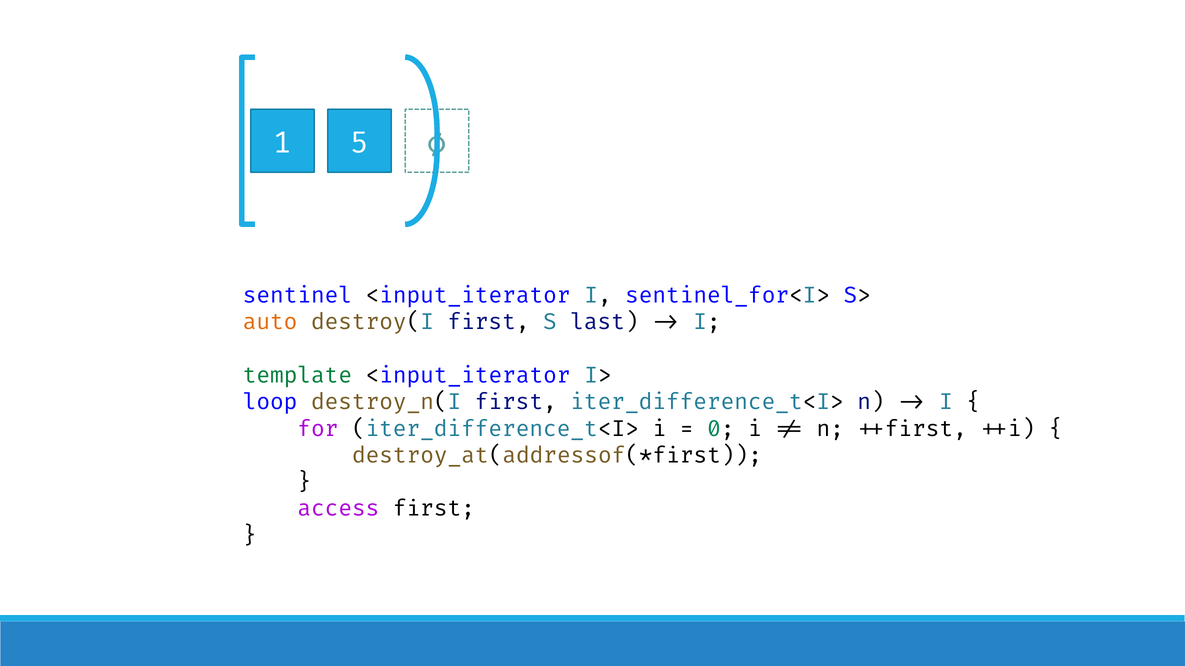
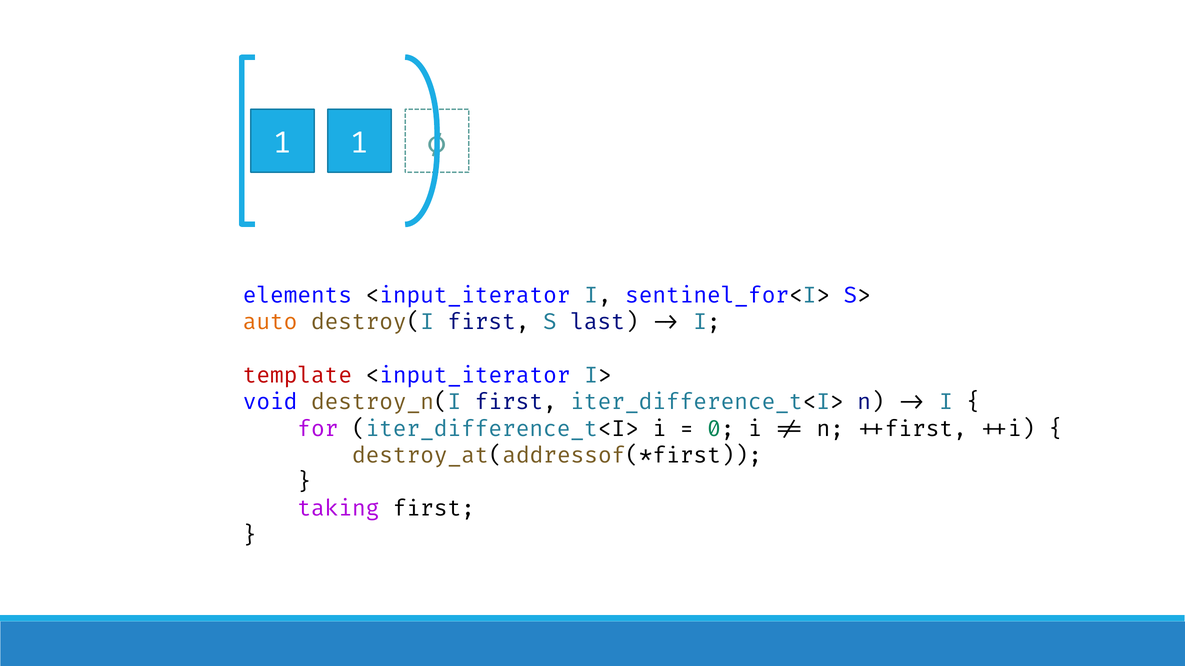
1 5: 5 -> 1
sentinel: sentinel -> elements
template colour: green -> red
loop: loop -> void
access: access -> taking
